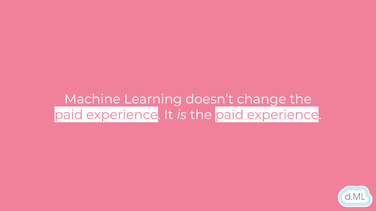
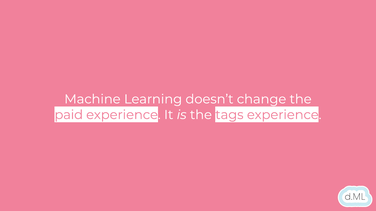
is the paid: paid -> tags
